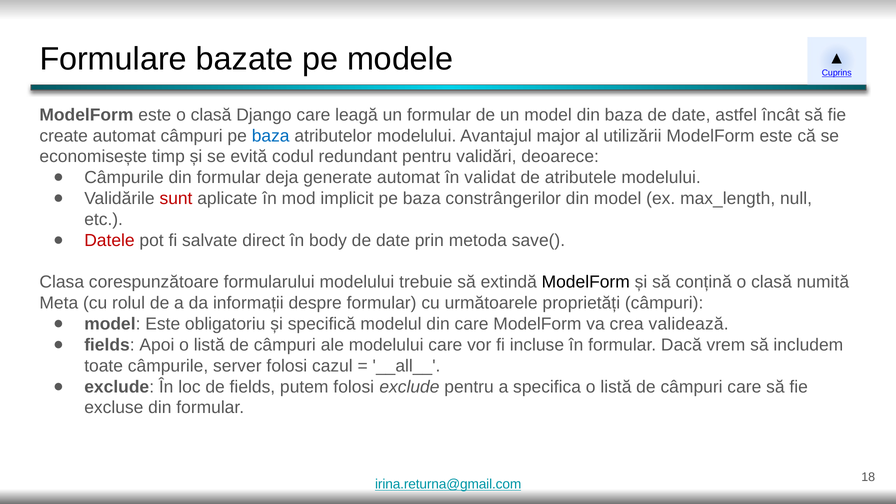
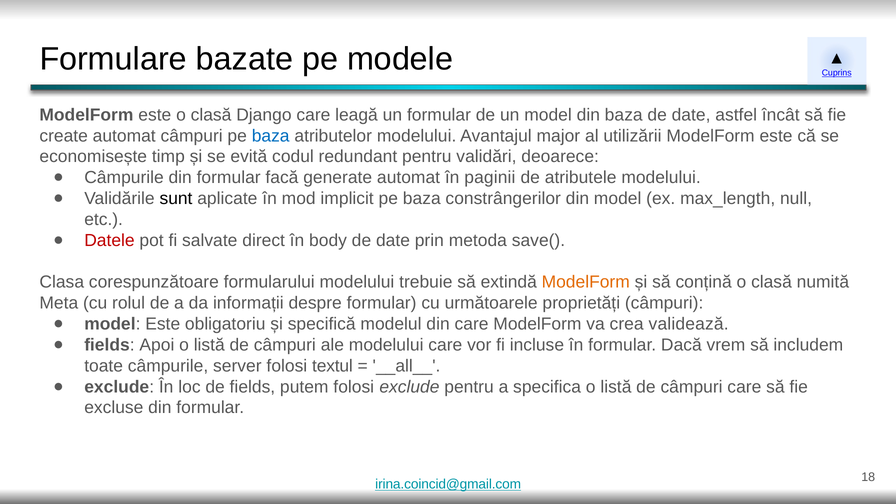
deja: deja -> facă
validat: validat -> paginii
sunt colour: red -> black
ModelForm at (586, 282) colour: black -> orange
cazul: cazul -> textul
irina.returna@gmail.com: irina.returna@gmail.com -> irina.coincid@gmail.com
